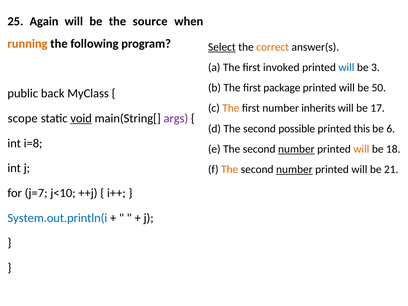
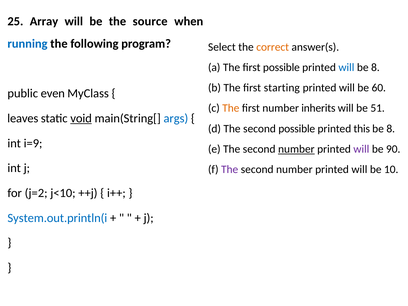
Again: Again -> Array
running colour: orange -> blue
Select underline: present -> none
first invoked: invoked -> possible
3 at (375, 67): 3 -> 8
package: package -> starting
50: 50 -> 60
back: back -> even
17: 17 -> 51
scope: scope -> leaves
args colour: purple -> blue
6 at (391, 129): 6 -> 8
i=8: i=8 -> i=9
will at (361, 149) colour: orange -> purple
18: 18 -> 90
The at (230, 169) colour: orange -> purple
number at (294, 169) underline: present -> none
21: 21 -> 10
j=7: j=7 -> j=2
